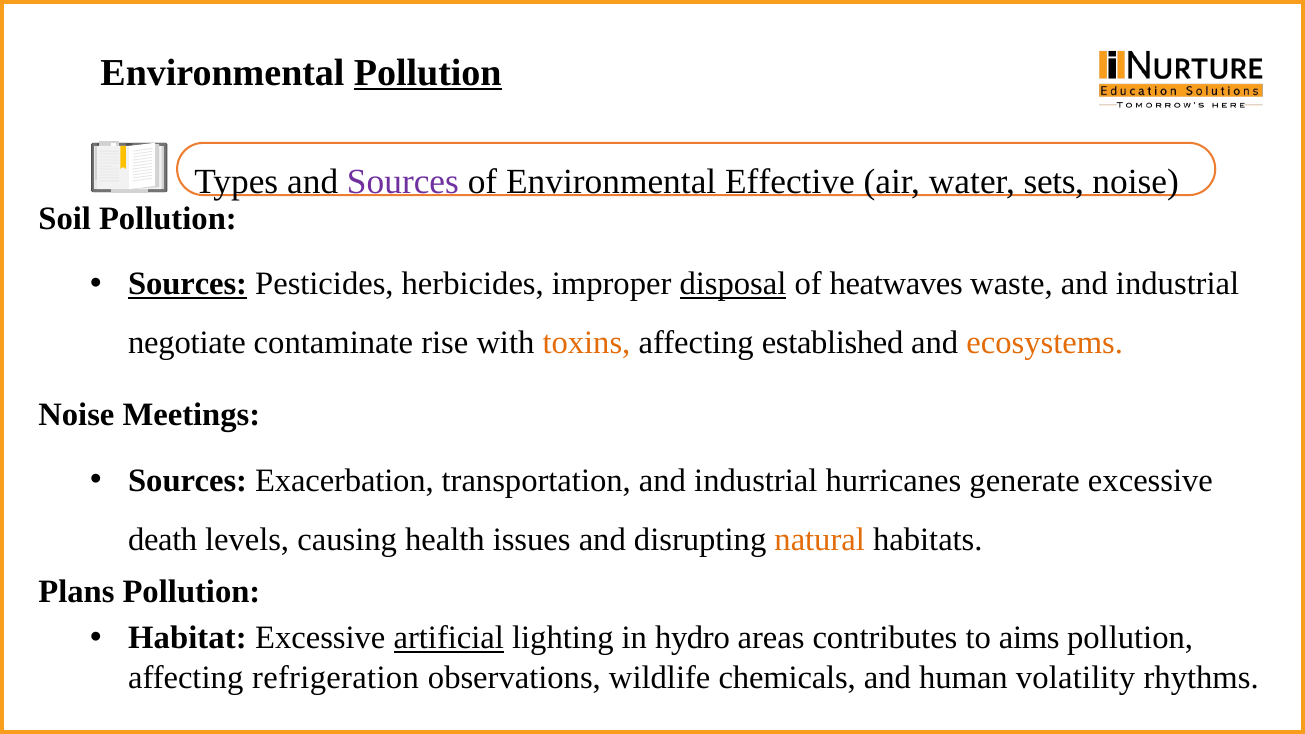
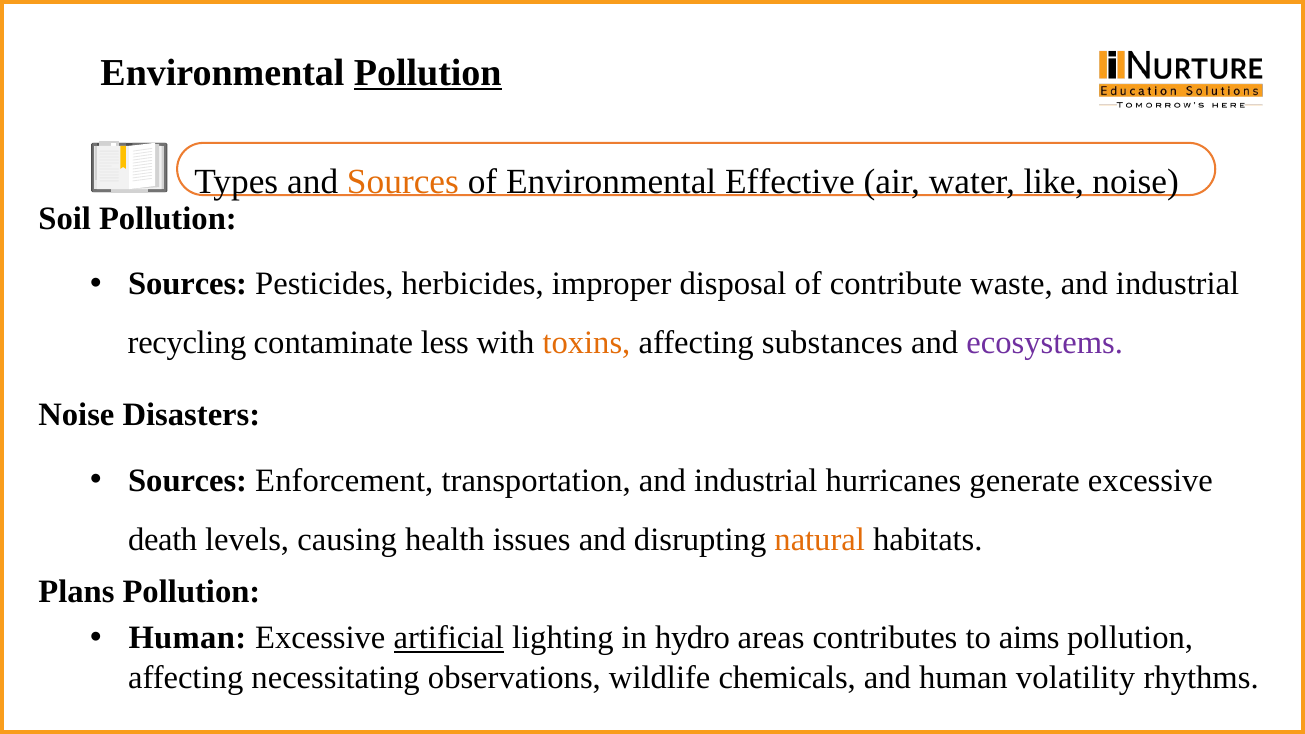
Sources at (403, 182) colour: purple -> orange
sets: sets -> like
Sources at (188, 284) underline: present -> none
disposal underline: present -> none
heatwaves: heatwaves -> contribute
negotiate: negotiate -> recycling
rise: rise -> less
established: established -> substances
ecosystems colour: orange -> purple
Meetings: Meetings -> Disasters
Exacerbation: Exacerbation -> Enforcement
Habitat at (187, 638): Habitat -> Human
refrigeration: refrigeration -> necessitating
